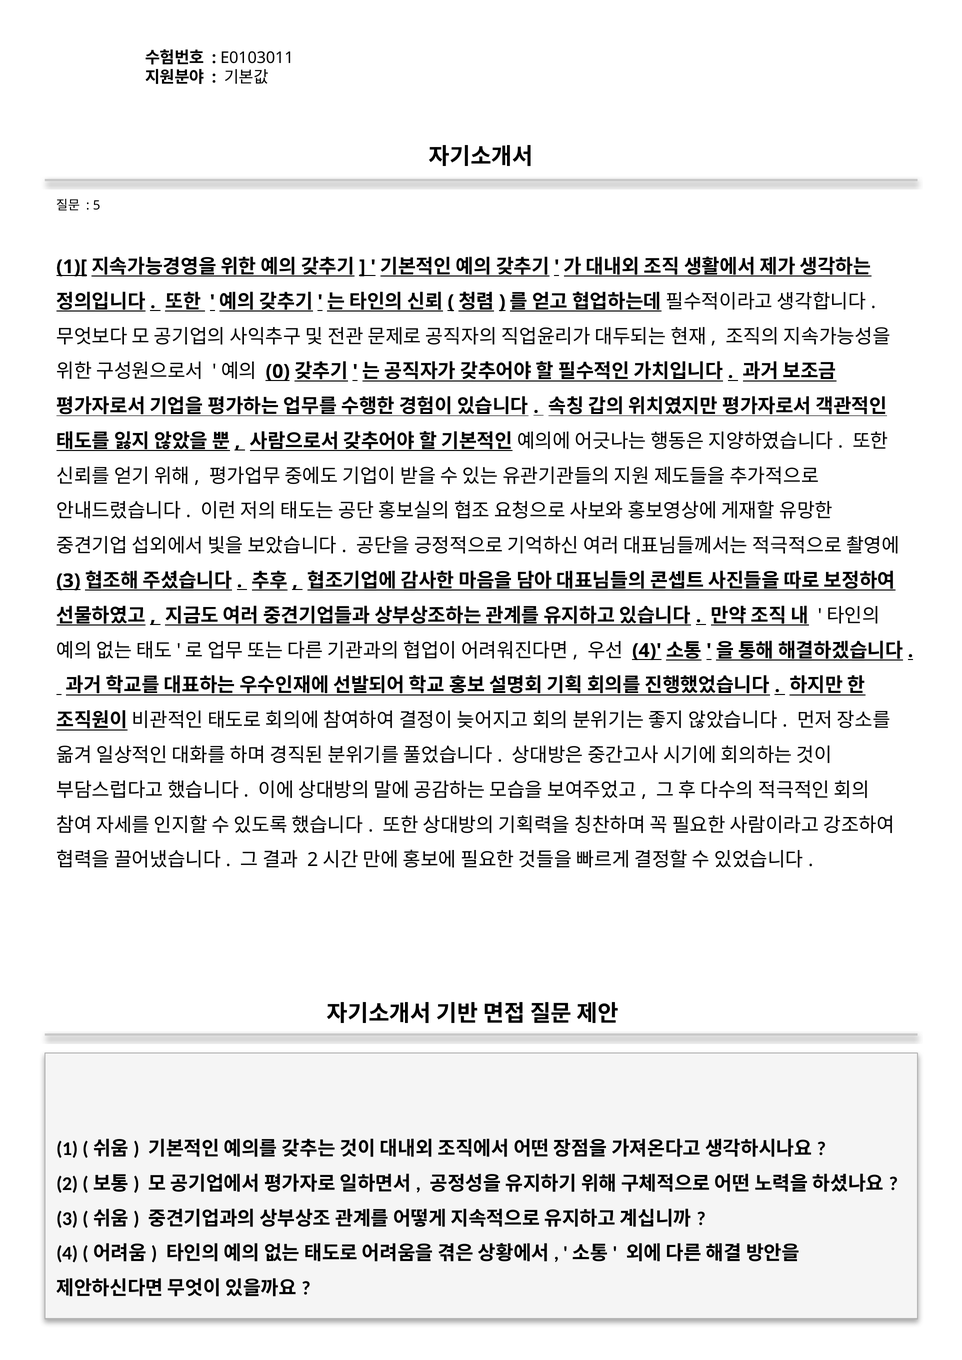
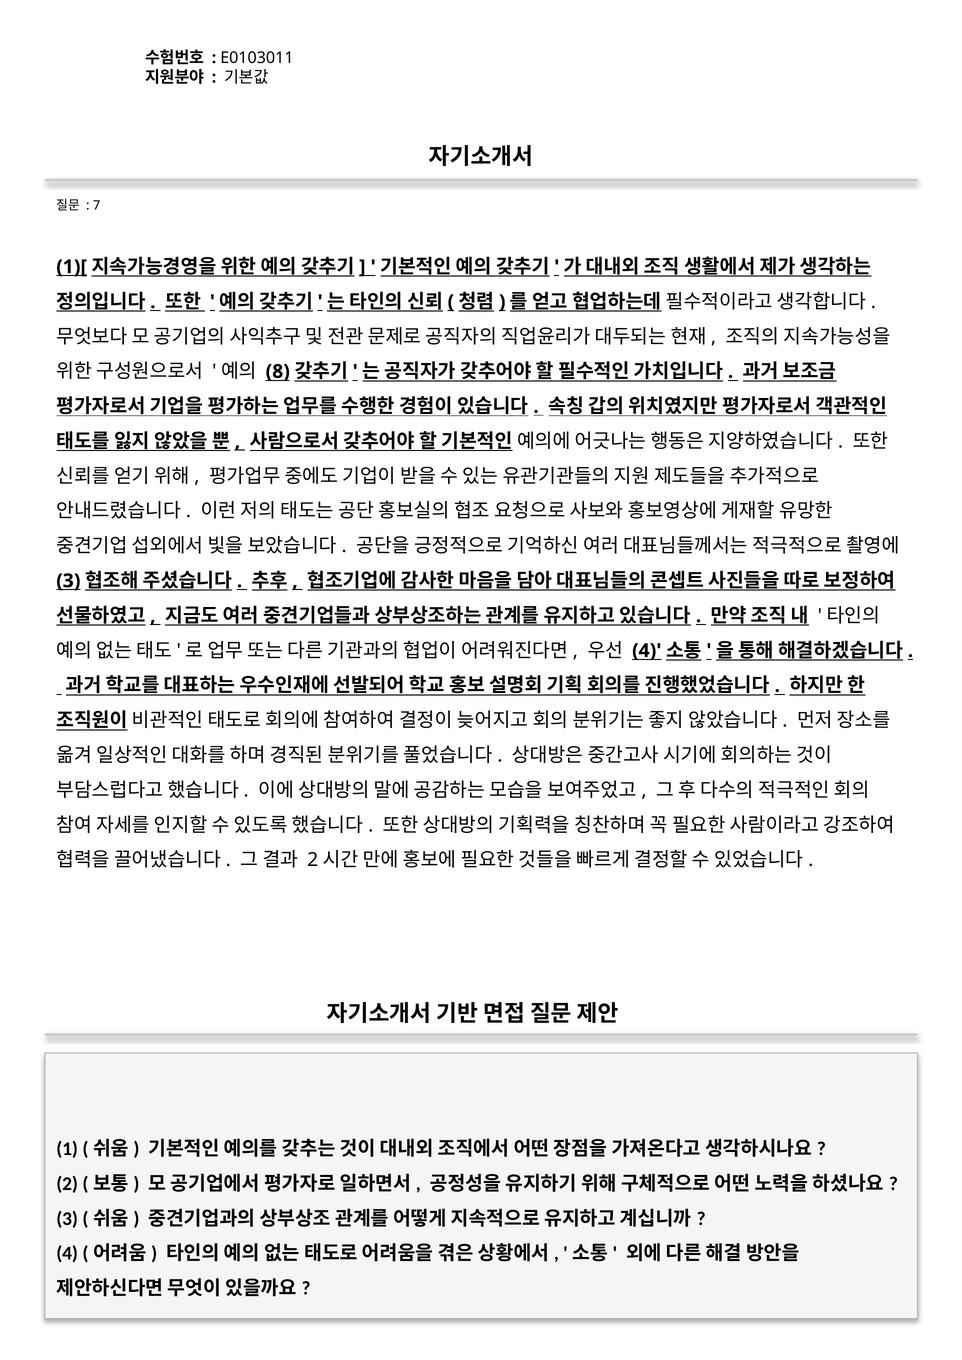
5: 5 -> 7
0: 0 -> 8
